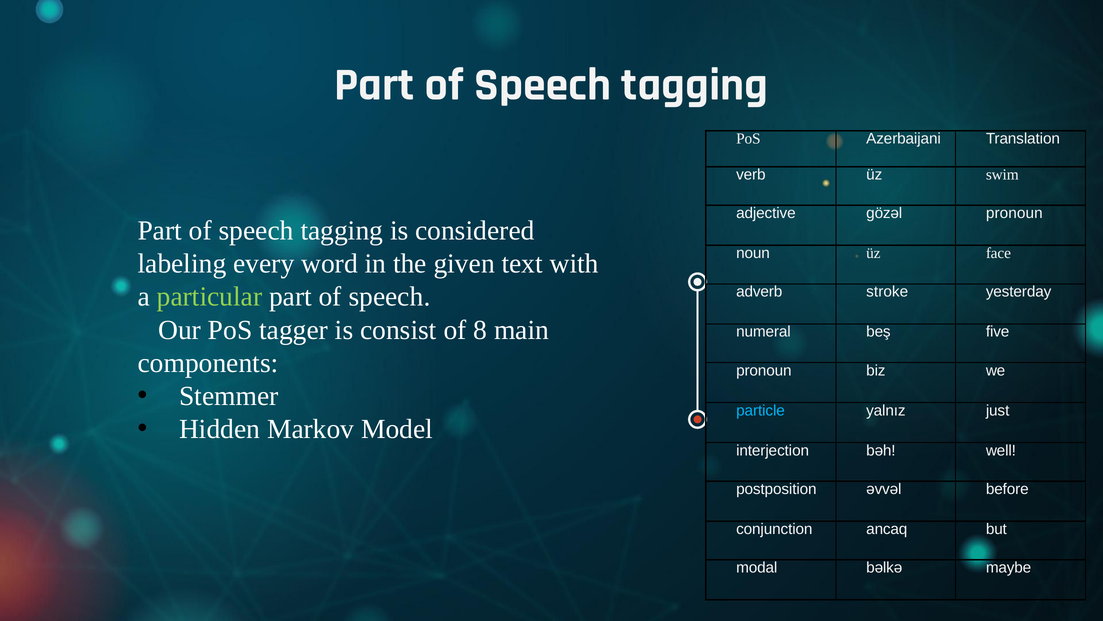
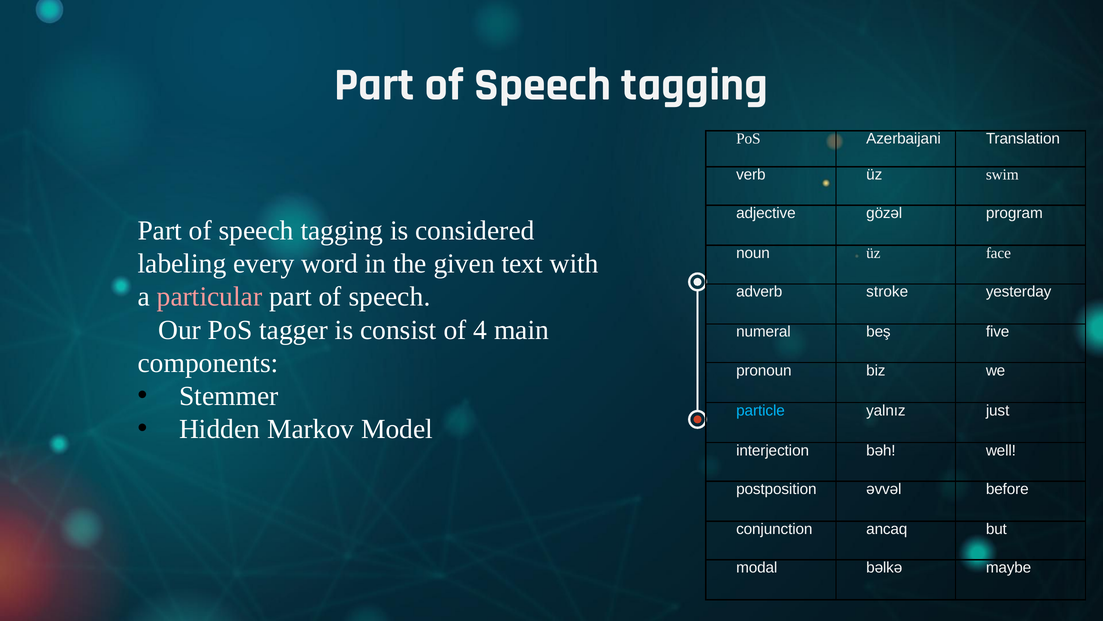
gözəl pronoun: pronoun -> program
particular colour: light green -> pink
8: 8 -> 4
